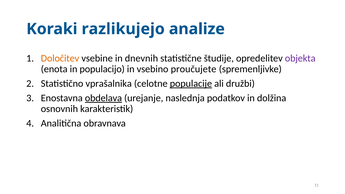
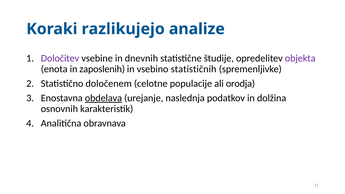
Določitev colour: orange -> purple
populacijo: populacijo -> zaposlenih
proučujete: proučujete -> statističnih
vprašalnika: vprašalnika -> določenem
populacije underline: present -> none
družbi: družbi -> orodja
